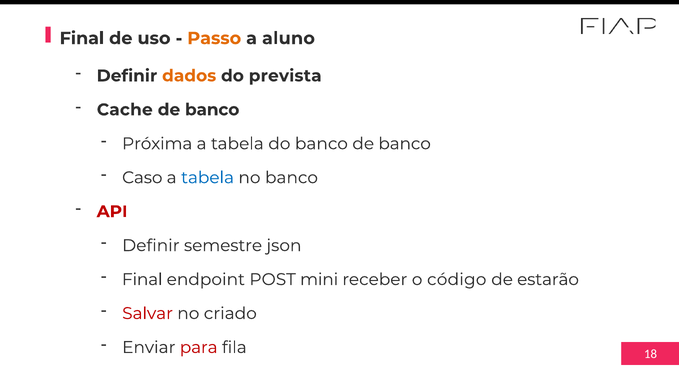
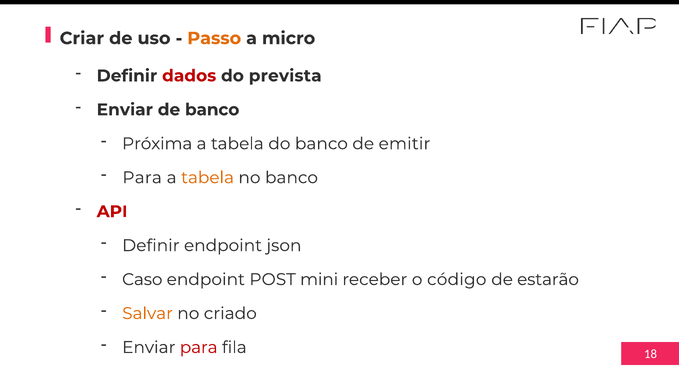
Final at (82, 38): Final -> Criar
aluno: aluno -> micro
dados colour: orange -> red
Cache at (125, 110): Cache -> Enviar
banco de banco: banco -> emitir
Caso at (142, 178): Caso -> Para
tabela at (208, 178) colour: blue -> orange
Definir semestre: semestre -> endpoint
Final at (142, 279): Final -> Caso
Salvar colour: red -> orange
